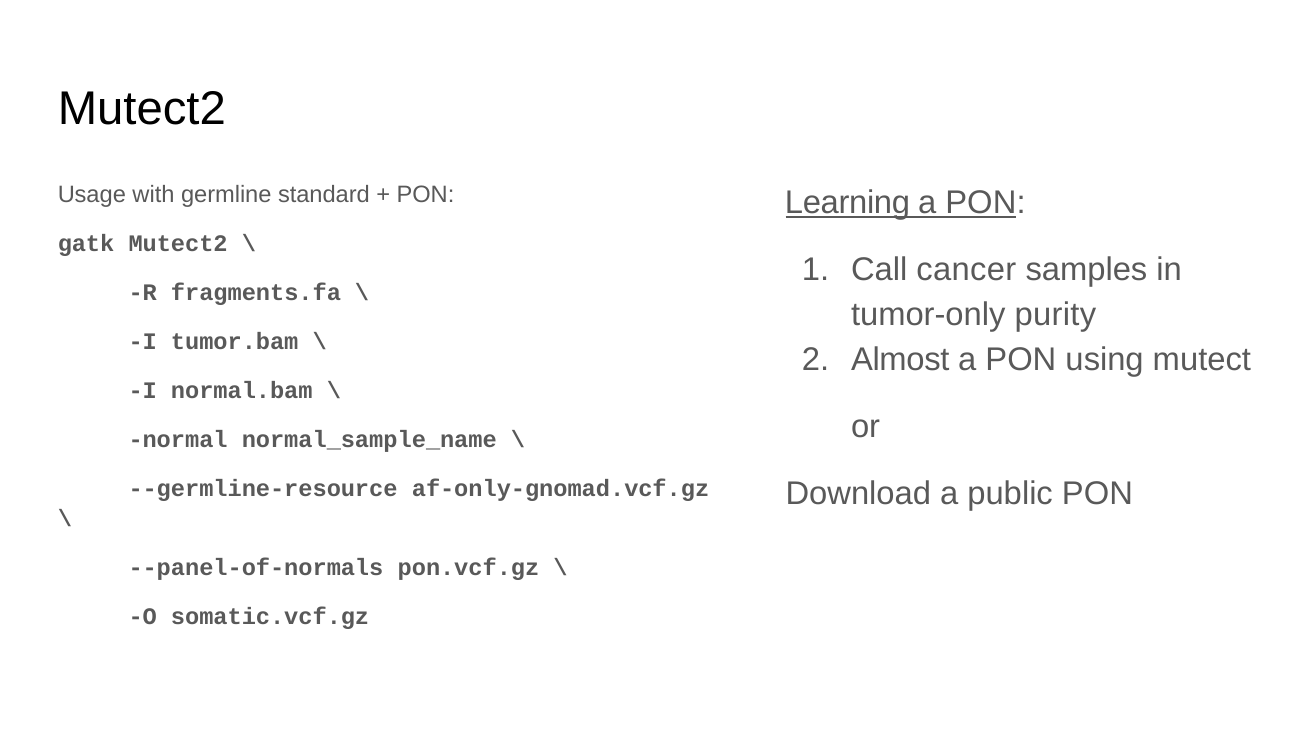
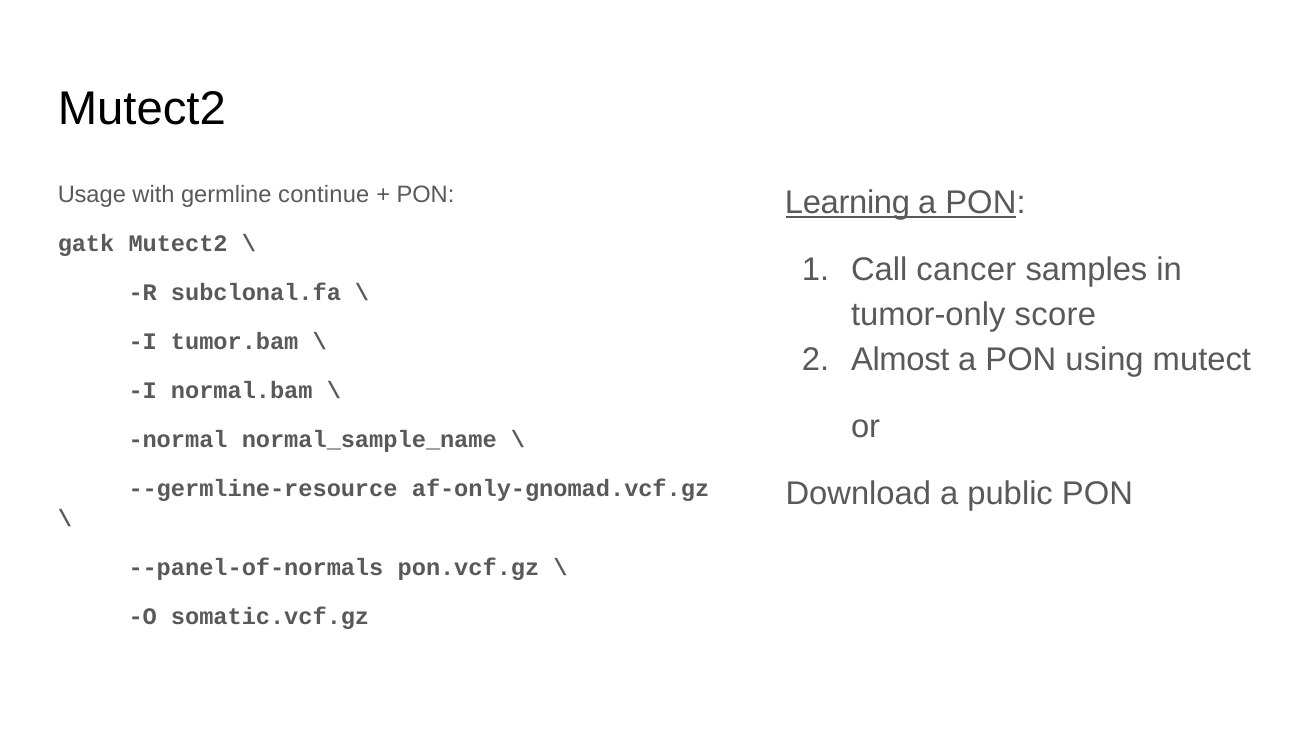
standard: standard -> continue
fragments.fa: fragments.fa -> subclonal.fa
purity: purity -> score
